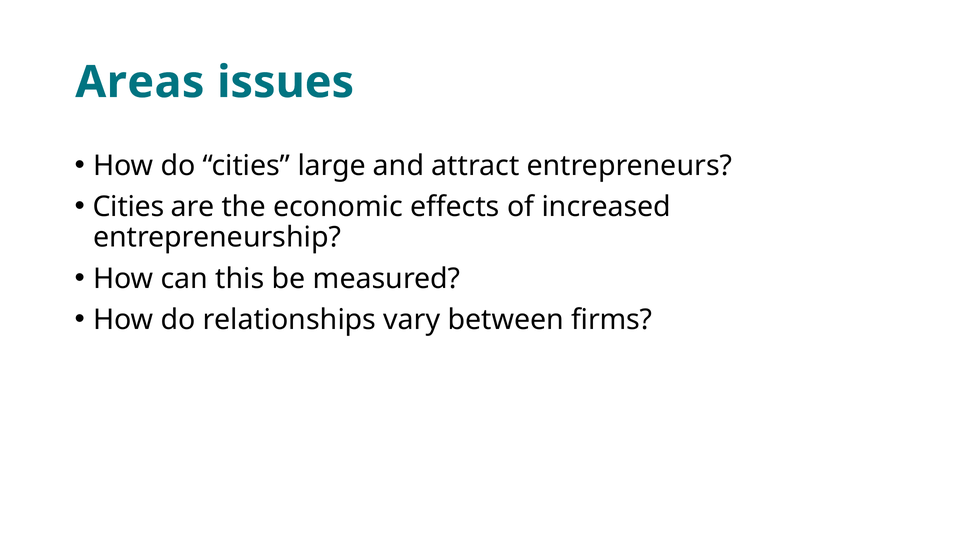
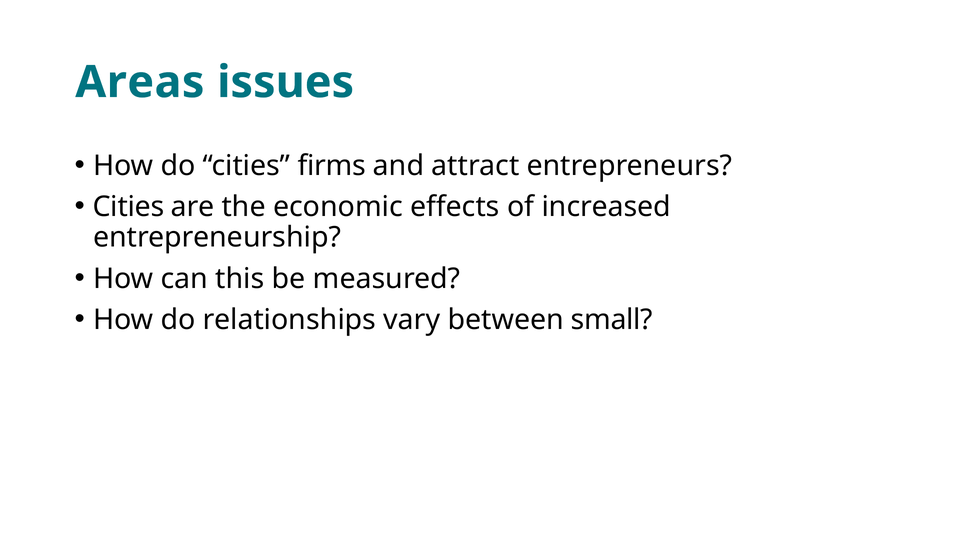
large: large -> firms
firms: firms -> small
